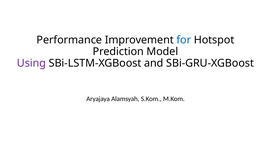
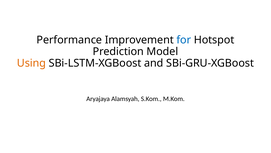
Using colour: purple -> orange
